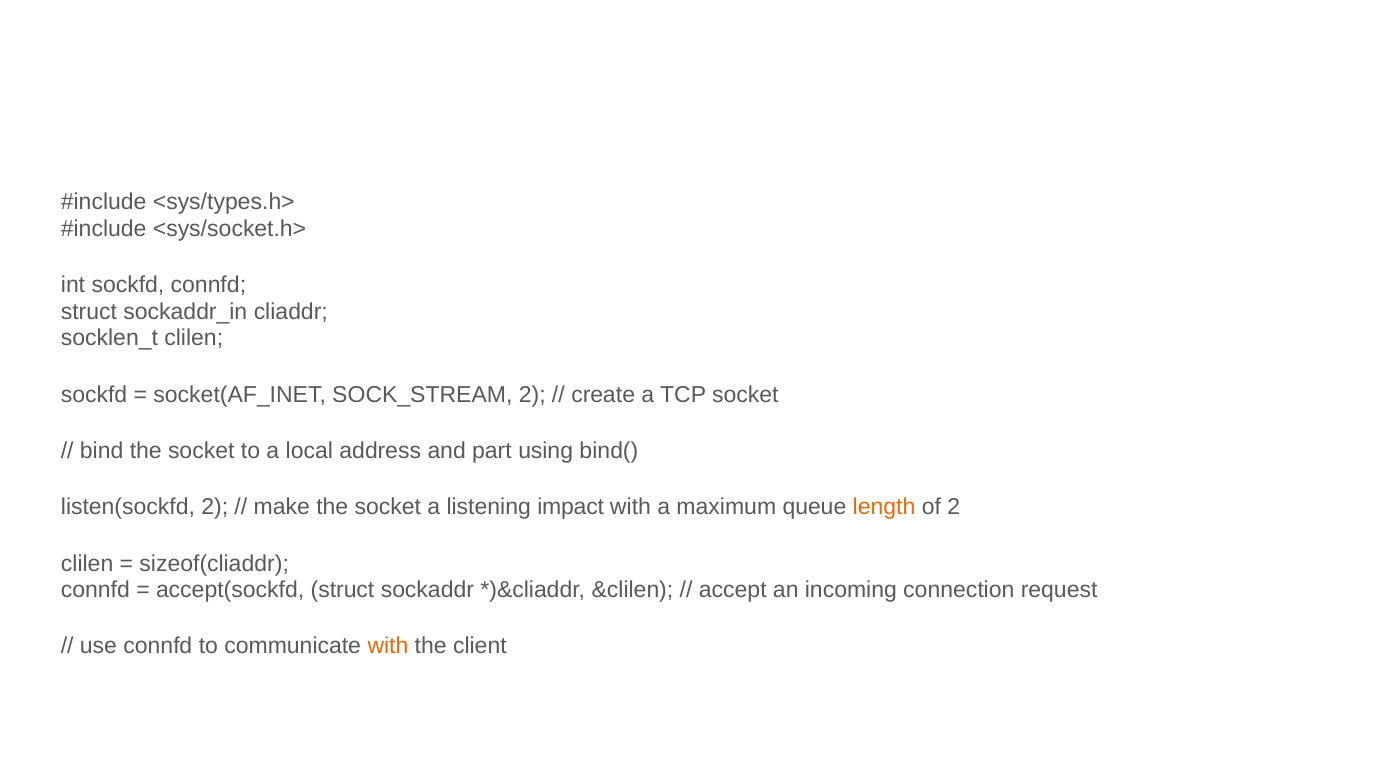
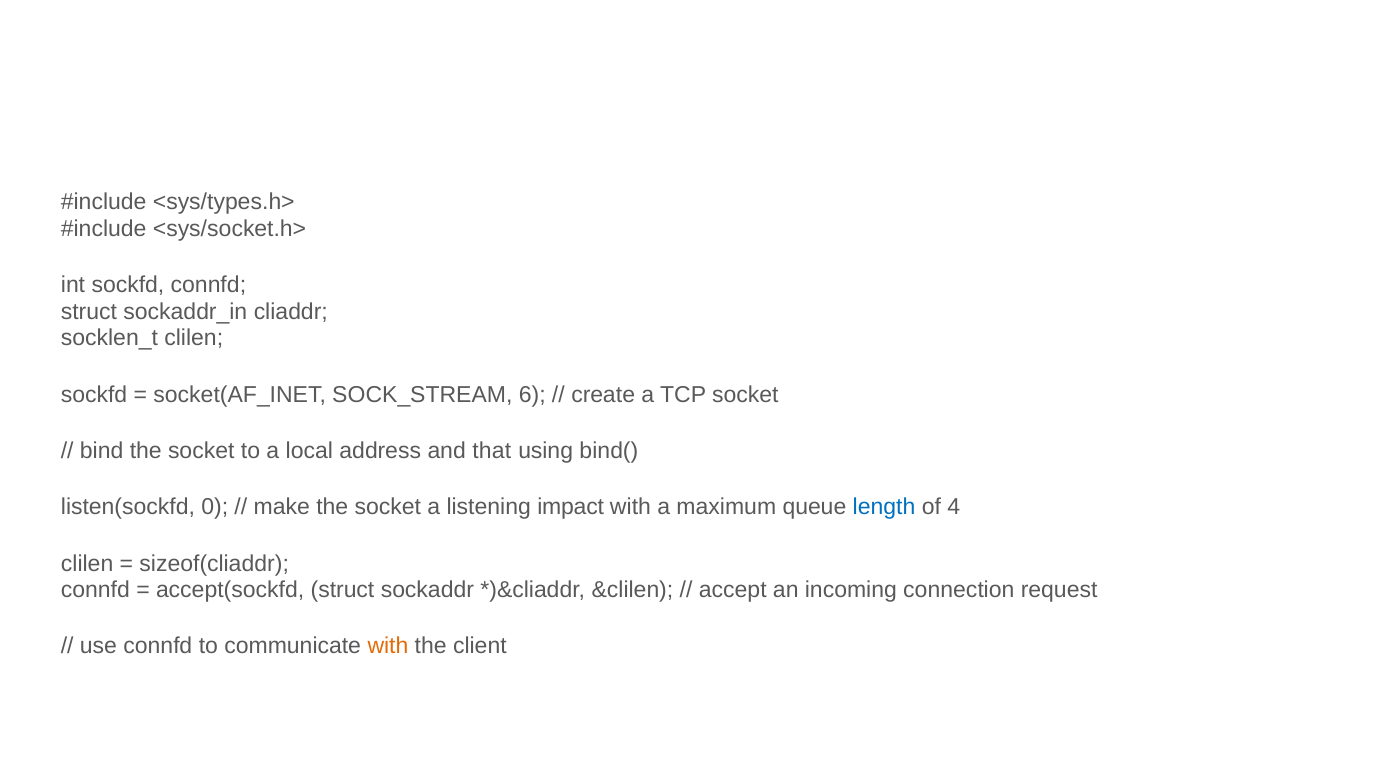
SOCK_STREAM 2: 2 -> 6
part: part -> that
listen(sockfd 2: 2 -> 0
length colour: orange -> blue
of 2: 2 -> 4
